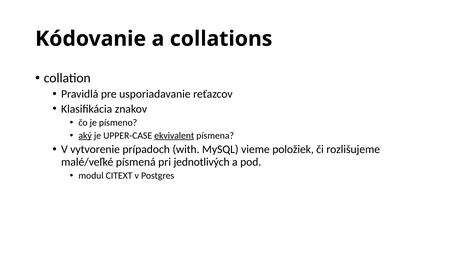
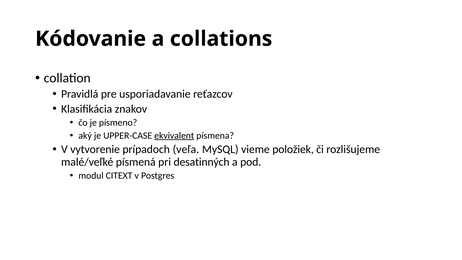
aký underline: present -> none
with: with -> veľa
jednotlivých: jednotlivých -> desatinných
